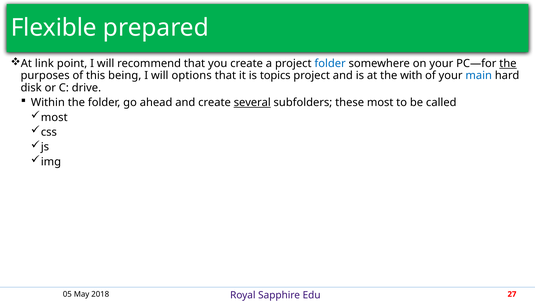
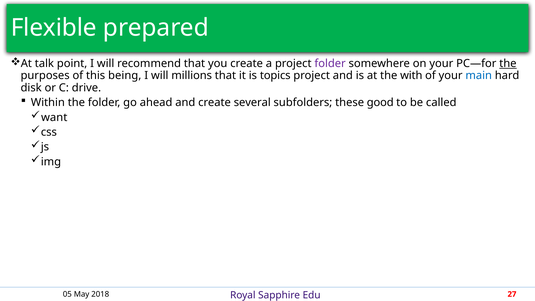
link: link -> talk
folder at (330, 64) colour: blue -> purple
options: options -> millions
several underline: present -> none
these most: most -> good
most at (54, 117): most -> want
